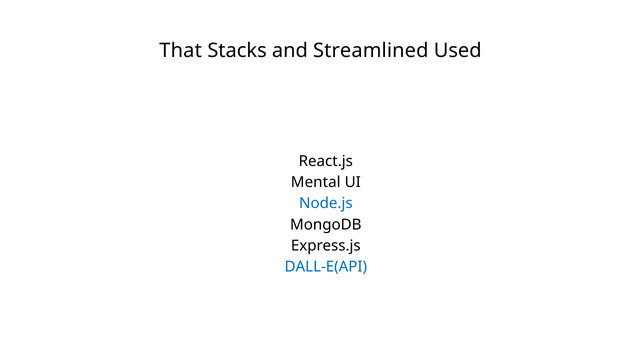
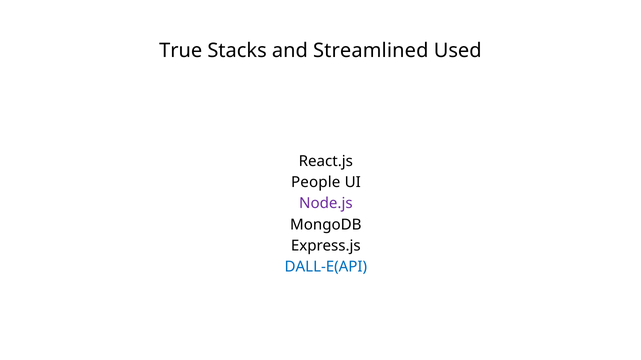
That: That -> True
Mental: Mental -> People
Node.js colour: blue -> purple
